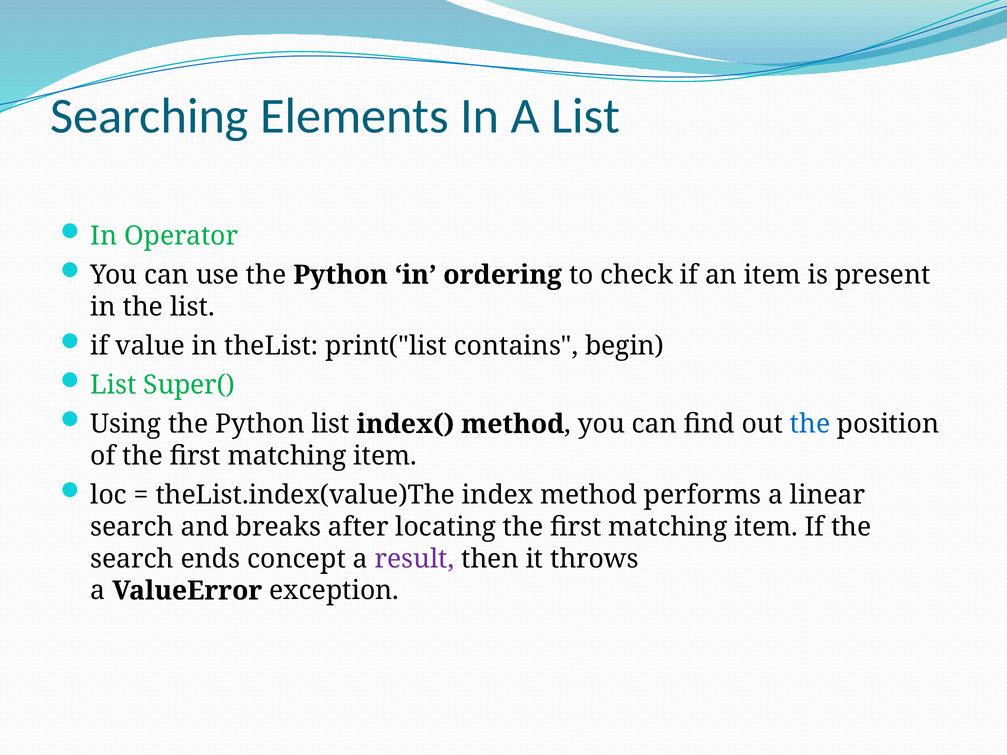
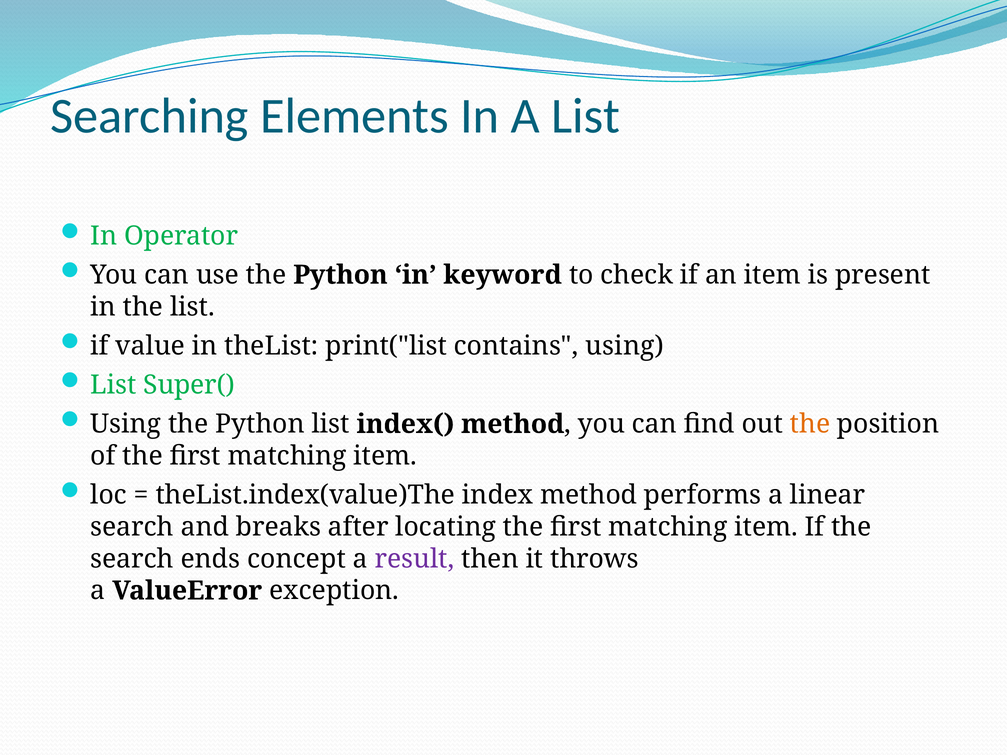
ordering: ordering -> keyword
contains begin: begin -> using
the at (810, 424) colour: blue -> orange
